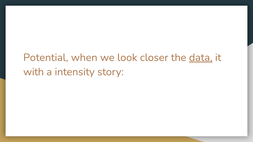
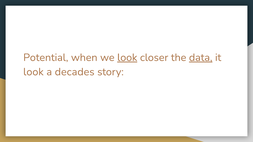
look at (127, 58) underline: none -> present
with at (34, 72): with -> look
intensity: intensity -> decades
